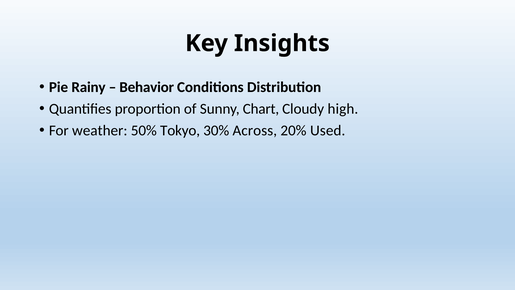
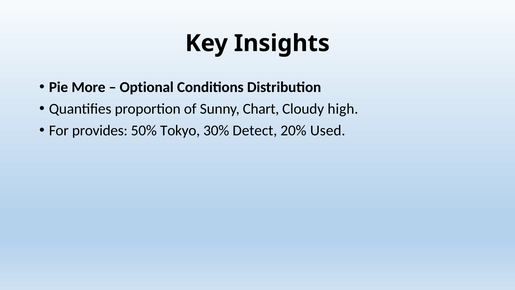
Rainy: Rainy -> More
Behavior: Behavior -> Optional
weather: weather -> provides
Across: Across -> Detect
